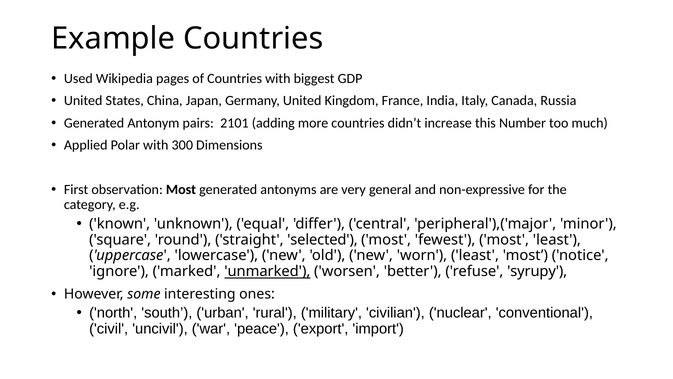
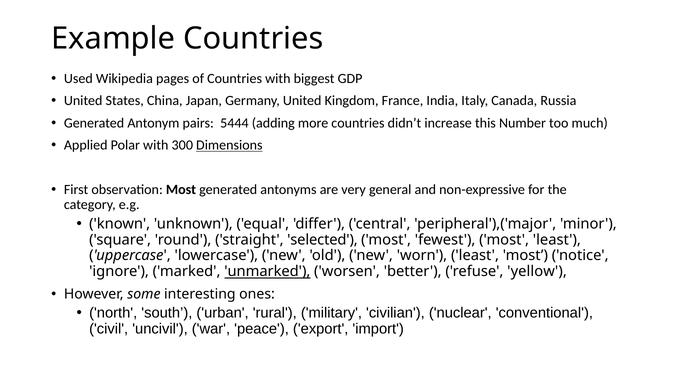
2101: 2101 -> 5444
Dimensions underline: none -> present
syrupy: syrupy -> yellow
